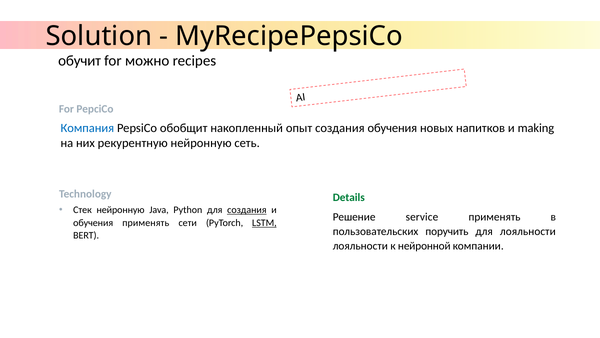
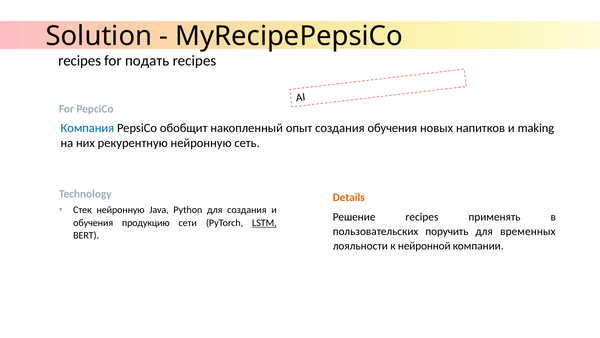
обучит at (80, 61): обучит -> recipes
можно: можно -> подать
Details colour: green -> orange
создания at (247, 210) underline: present -> none
Решение service: service -> recipes
обучения применять: применять -> продукцию
для лояльности: лояльности -> временных
